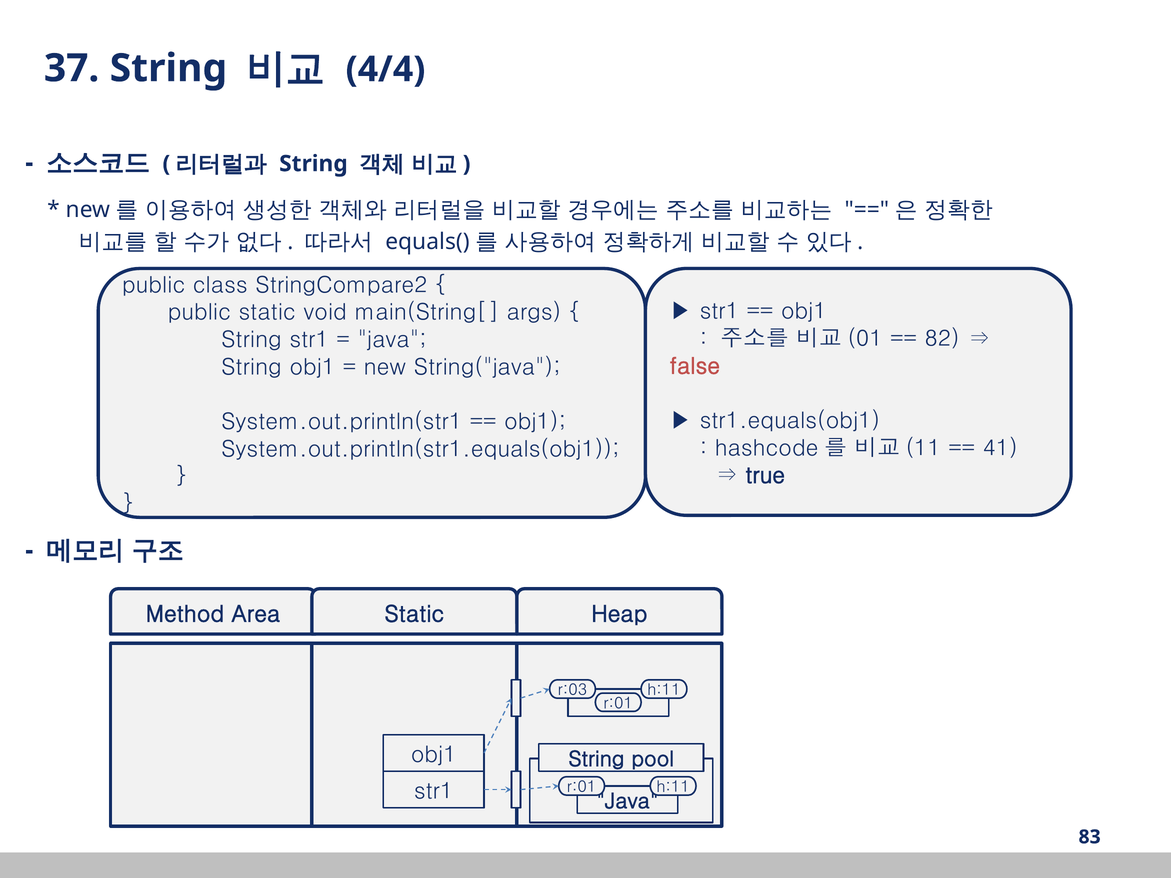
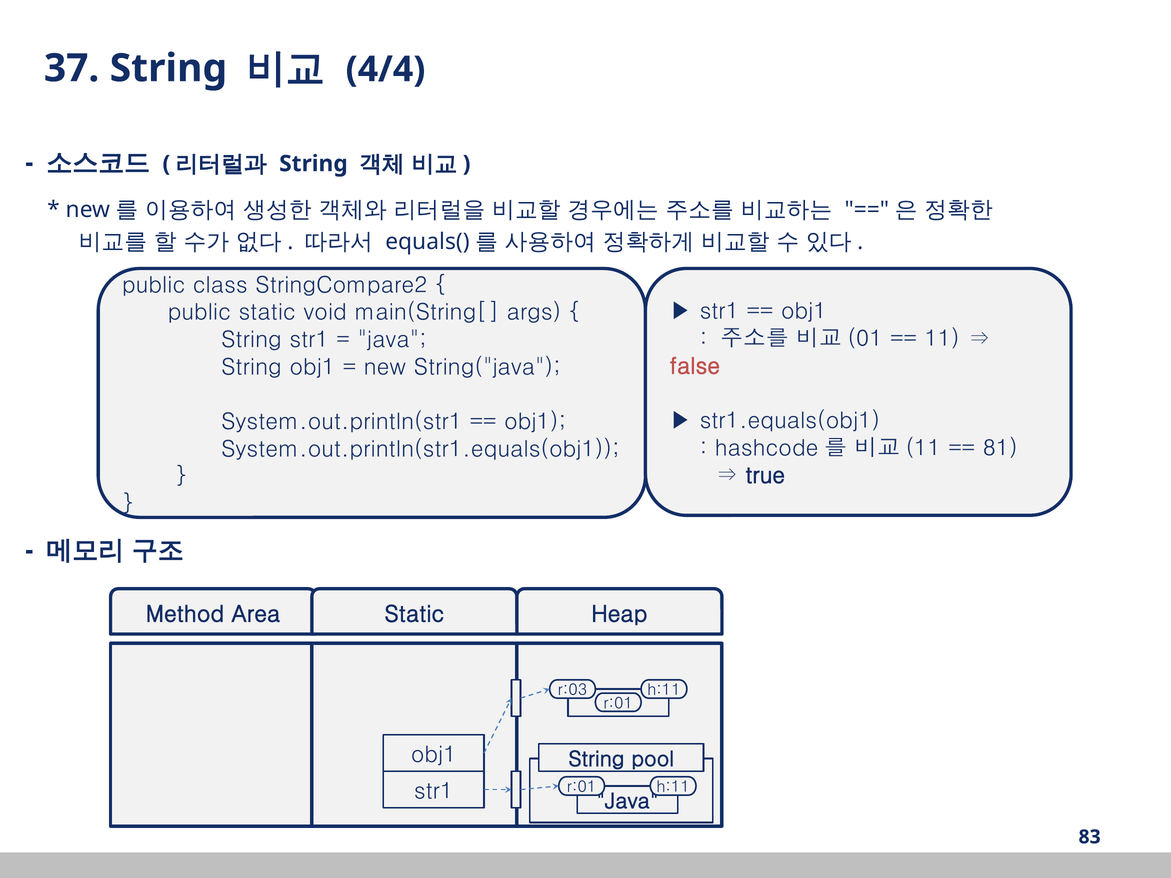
82: 82 -> 11
41: 41 -> 81
